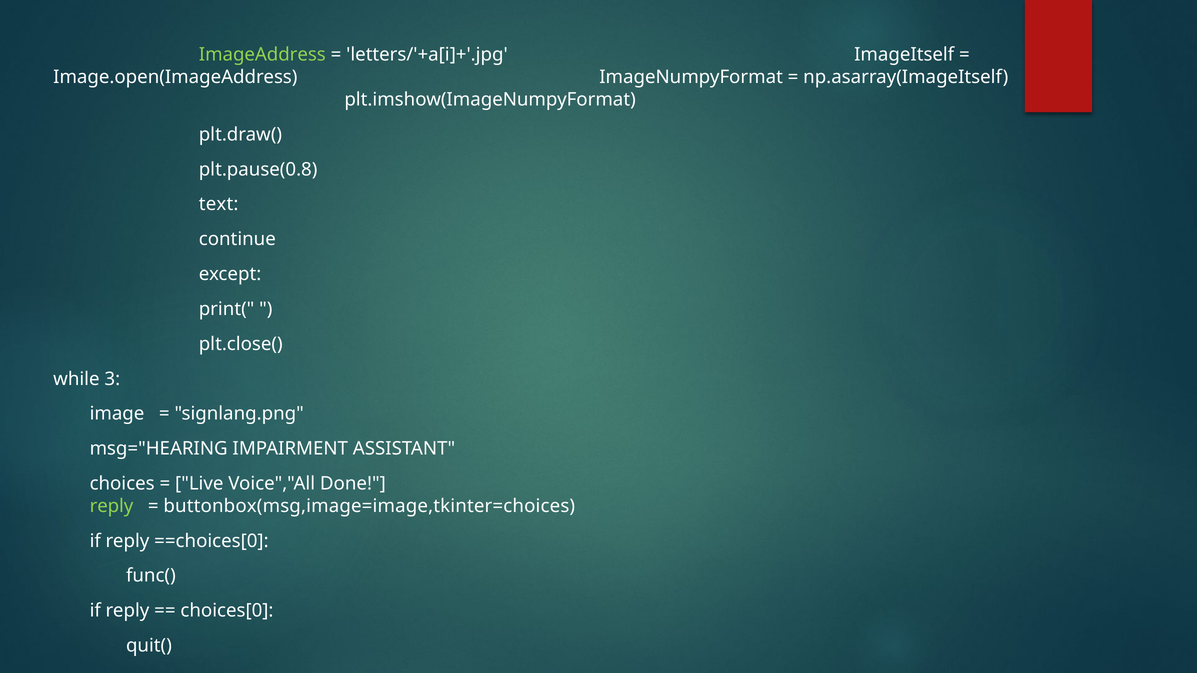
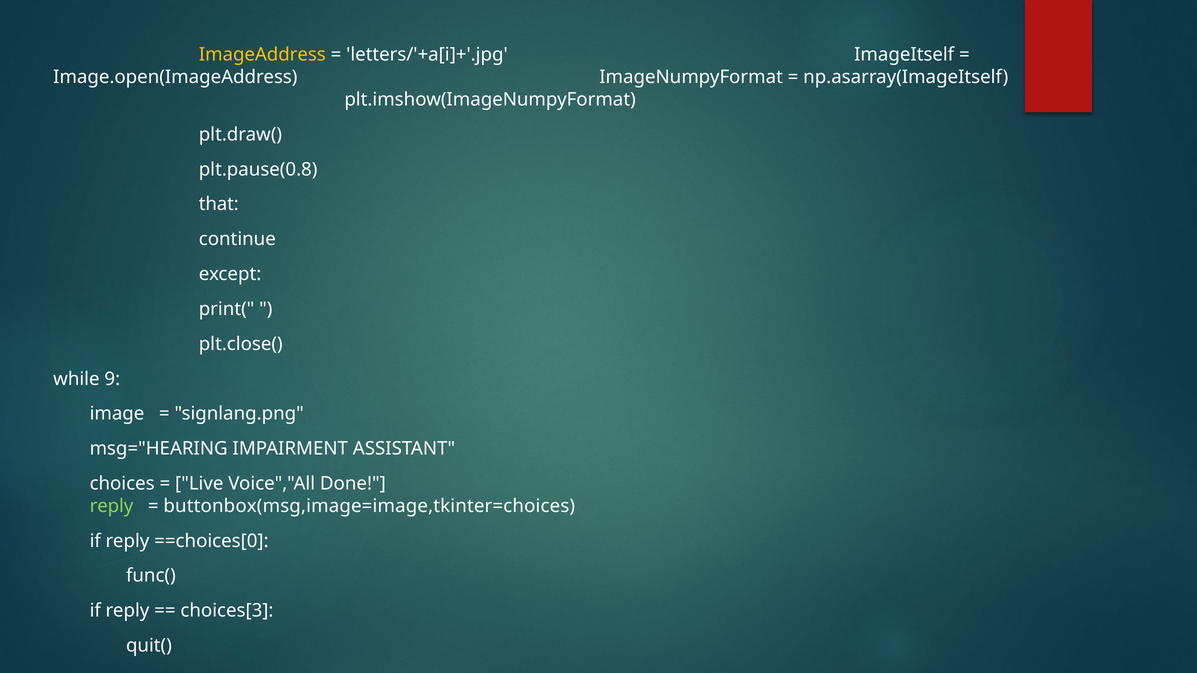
ImageAddress colour: light green -> yellow
text: text -> that
3: 3 -> 9
choices[0: choices[0 -> choices[3
